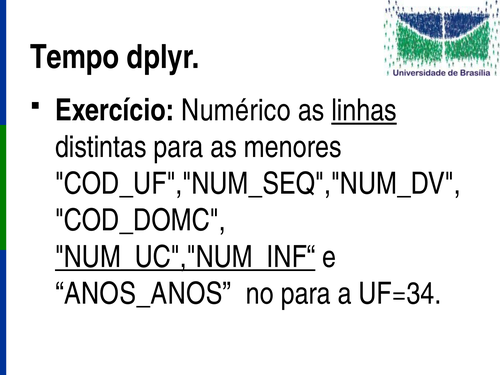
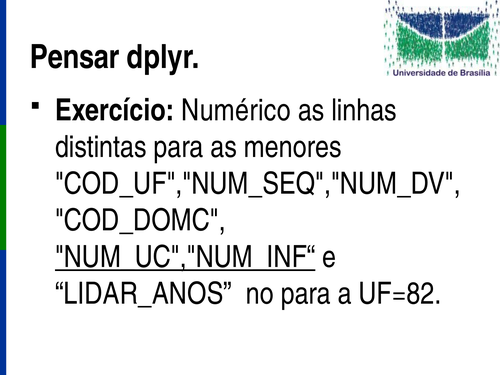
Tempo: Tempo -> Pensar
linhas underline: present -> none
ANOS_ANOS: ANOS_ANOS -> LIDAR_ANOS
UF=34: UF=34 -> UF=82
